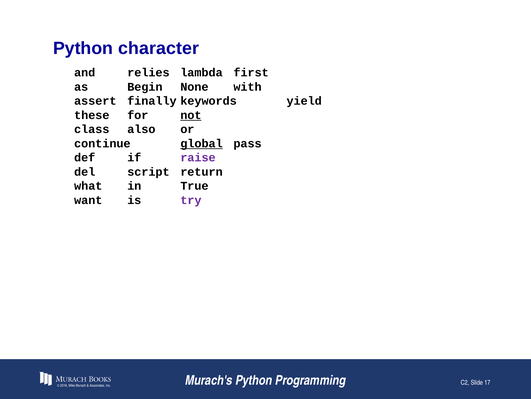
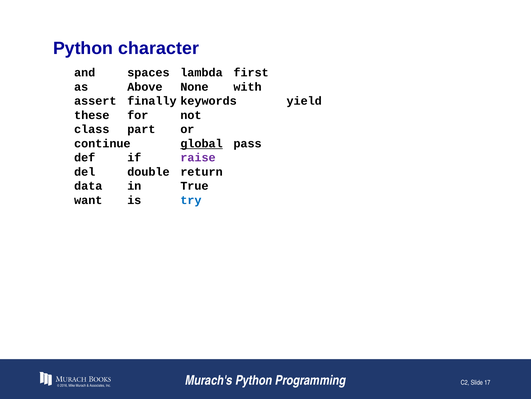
relies: relies -> spaces
Begin: Begin -> Above
not underline: present -> none
also: also -> part
script: script -> double
what: what -> data
try colour: purple -> blue
